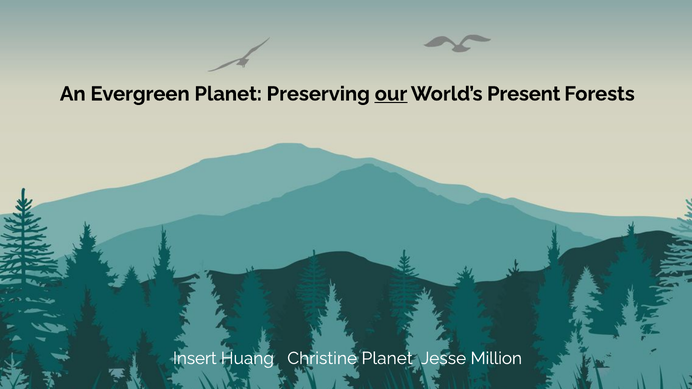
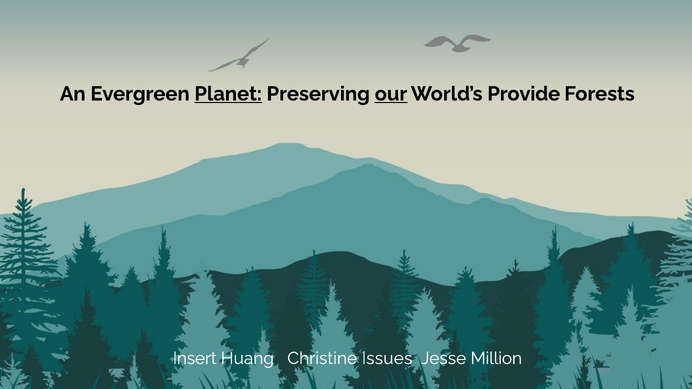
Planet at (228, 94) underline: none -> present
Present: Present -> Provide
Christine Planet: Planet -> Issues
